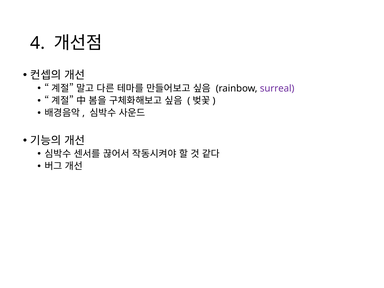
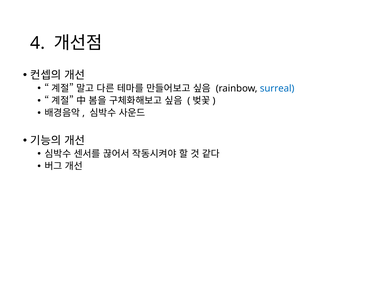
surreal colour: purple -> blue
